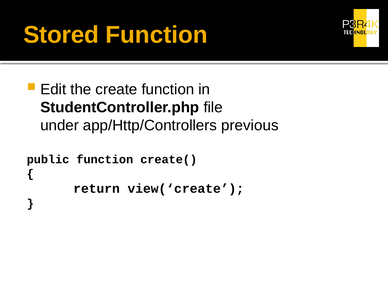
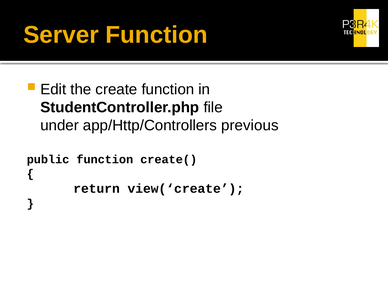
Stored: Stored -> Server
